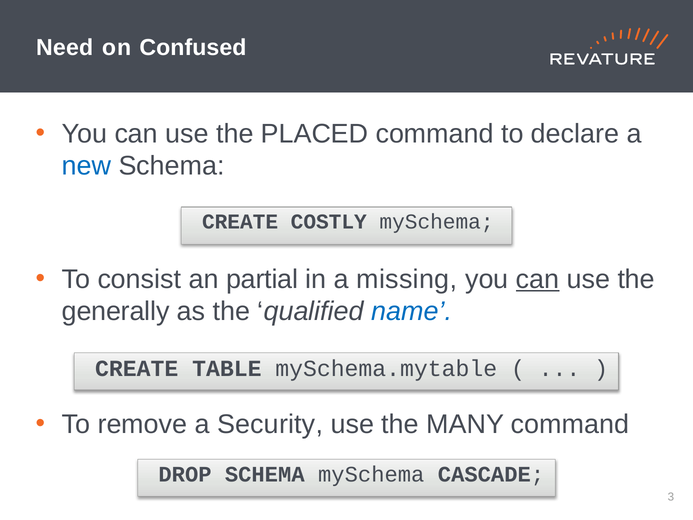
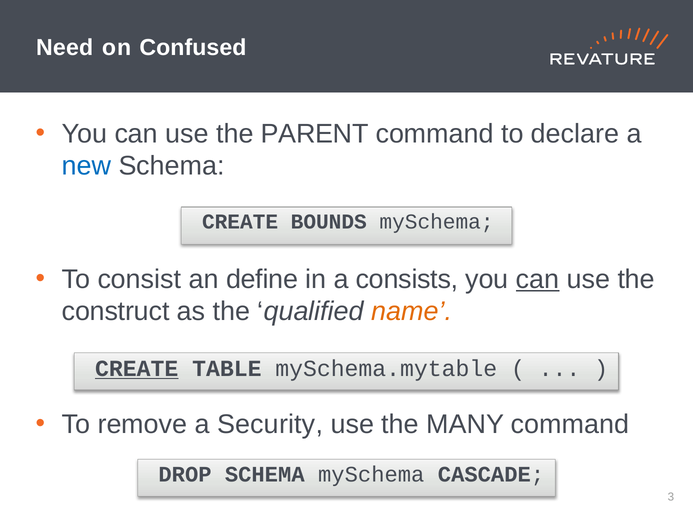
PLACED: PLACED -> PARENT
COSTLY: COSTLY -> BOUNDS
partial: partial -> define
missing: missing -> consists
generally: generally -> construct
name colour: blue -> orange
CREATE at (137, 368) underline: none -> present
